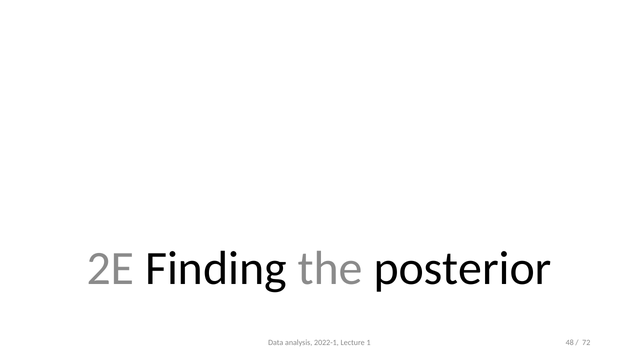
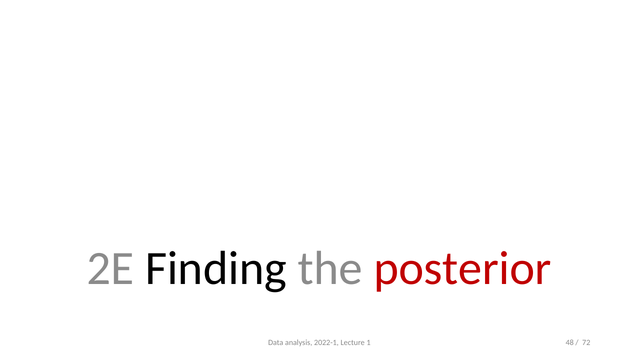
posterior colour: black -> red
